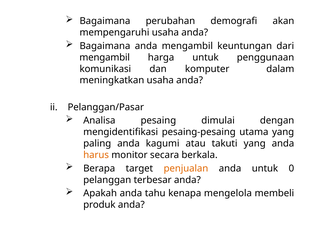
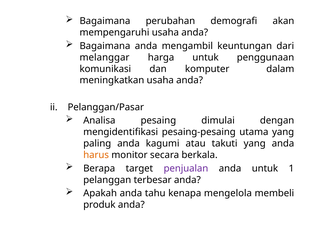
mengambil at (105, 57): mengambil -> melanggar
penjualan colour: orange -> purple
0: 0 -> 1
